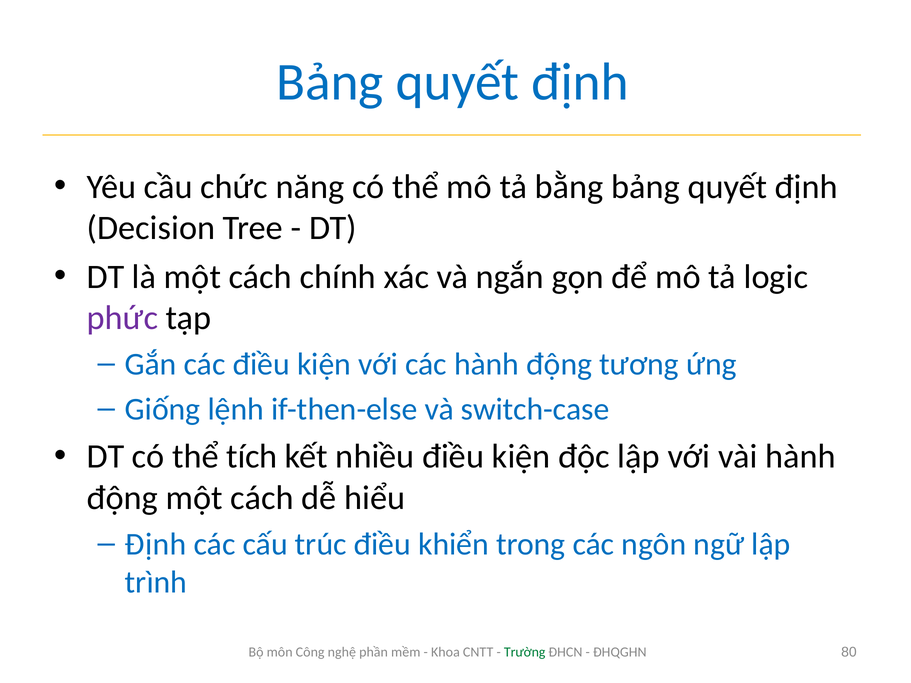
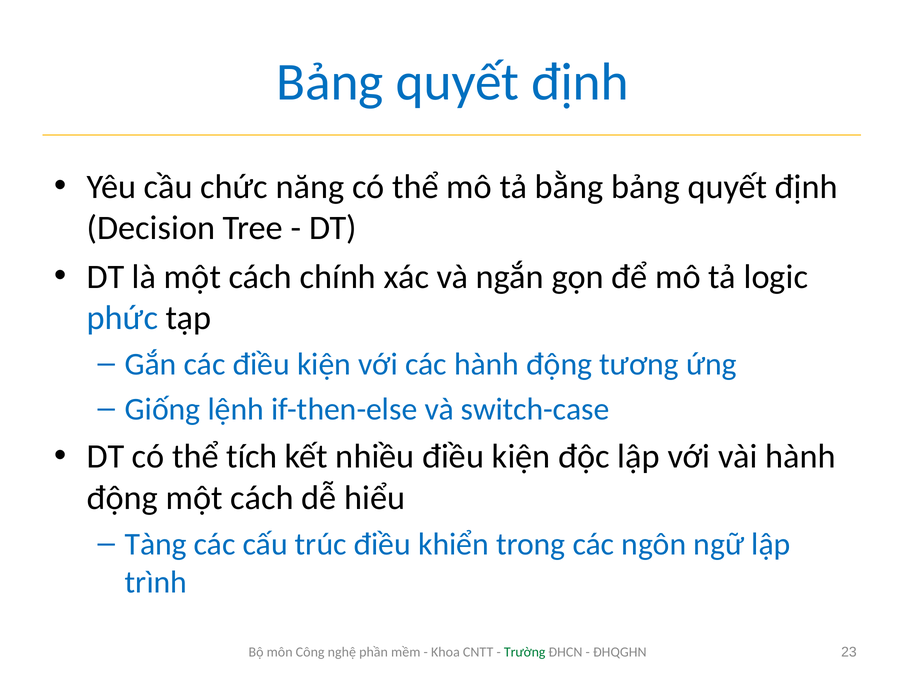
phức colour: purple -> blue
Định at (156, 544): Định -> Tàng
80: 80 -> 23
